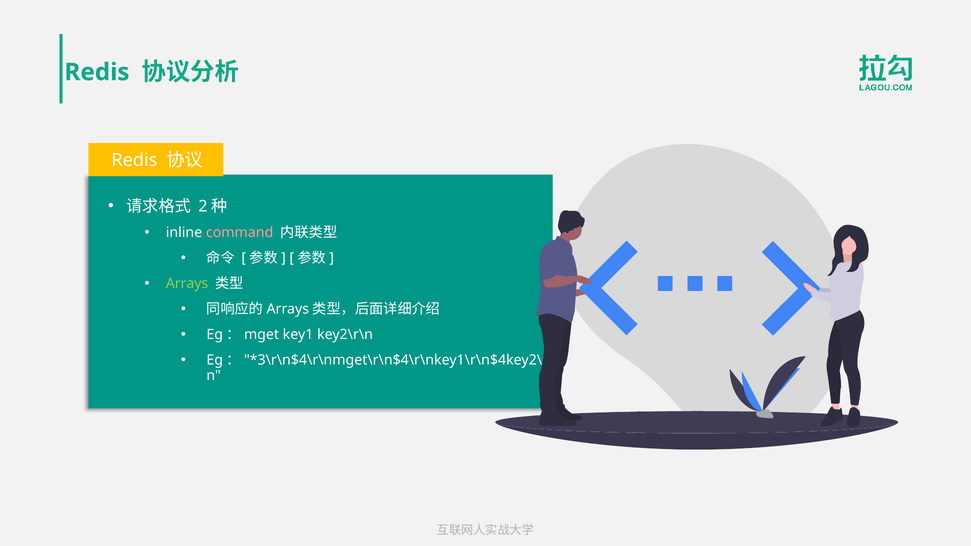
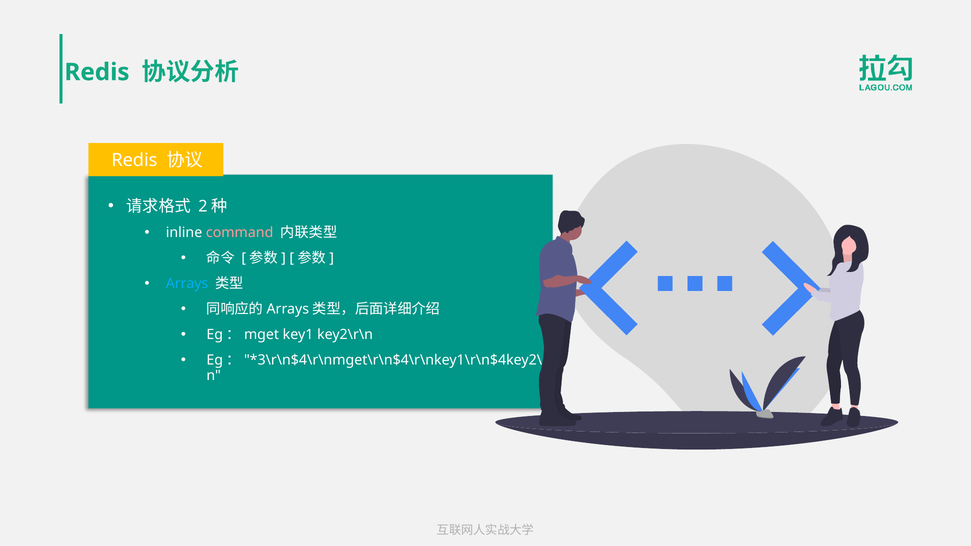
Arrays colour: light green -> light blue
